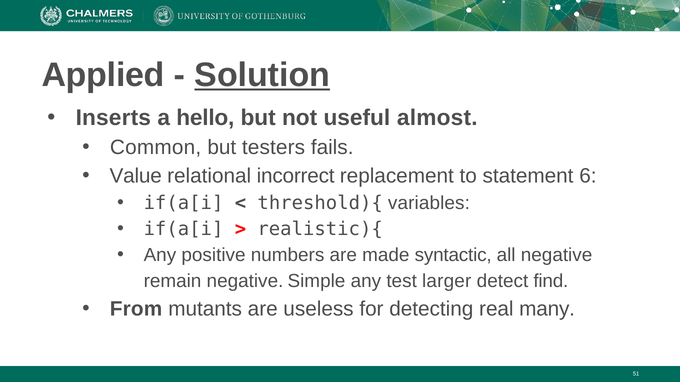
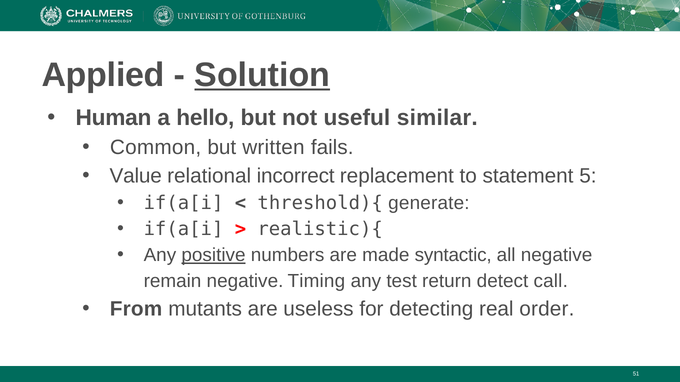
Inserts: Inserts -> Human
almost: almost -> similar
testers: testers -> written
6: 6 -> 5
variables: variables -> generate
positive underline: none -> present
Simple: Simple -> Timing
larger: larger -> return
find: find -> call
many: many -> order
